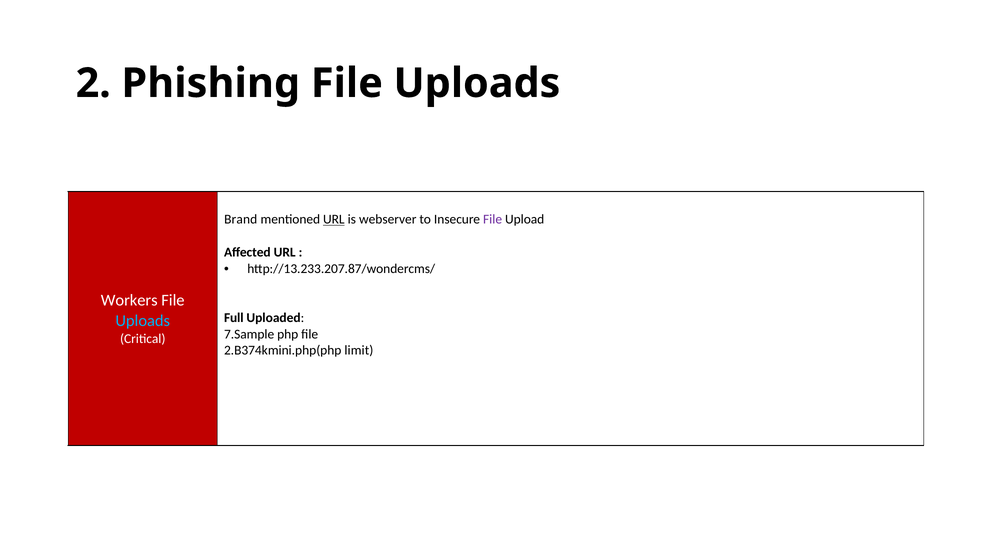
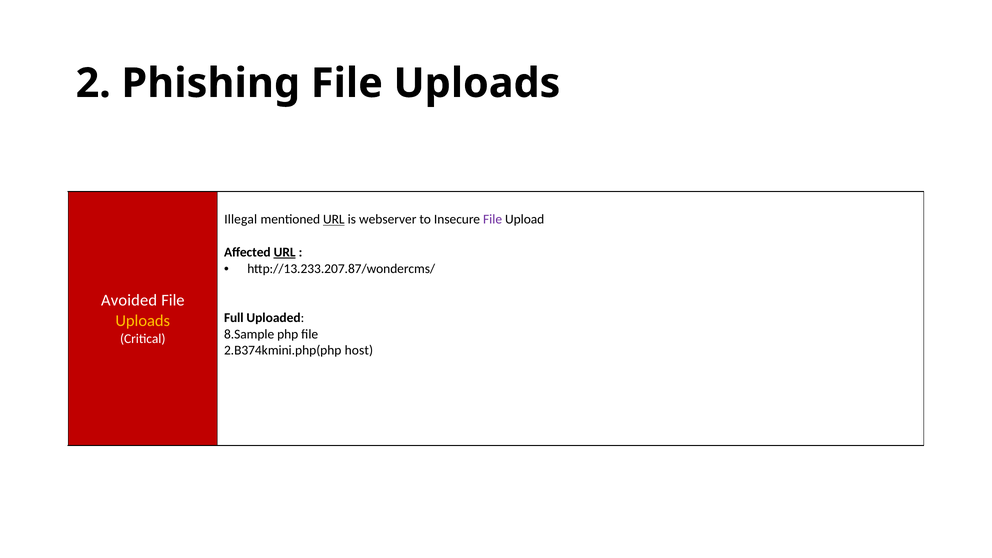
Brand: Brand -> Illegal
URL at (285, 252) underline: none -> present
Workers: Workers -> Avoided
Uploads at (143, 321) colour: light blue -> yellow
7.Sample: 7.Sample -> 8.Sample
limit: limit -> host
